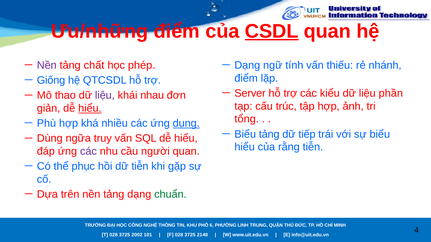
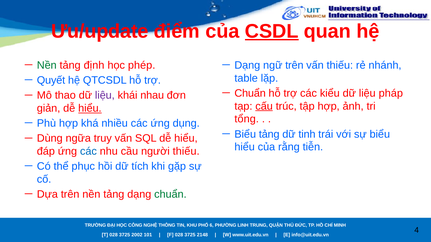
Ưu/những: Ưu/những -> Ưu/update
Nền at (47, 65) colour: purple -> green
chất: chất -> định
ngữ tính: tính -> trên
điểm at (246, 78): điểm -> table
Giống: Giống -> Quyết
Server at (250, 93): Server -> Chuẩn
phần: phần -> pháp
cấu underline: none -> present
dụng underline: present -> none
tiếp: tiếp -> tinh
các at (88, 152) colour: purple -> blue
người quan: quan -> thiếu
dữ tiễn: tiễn -> tích
